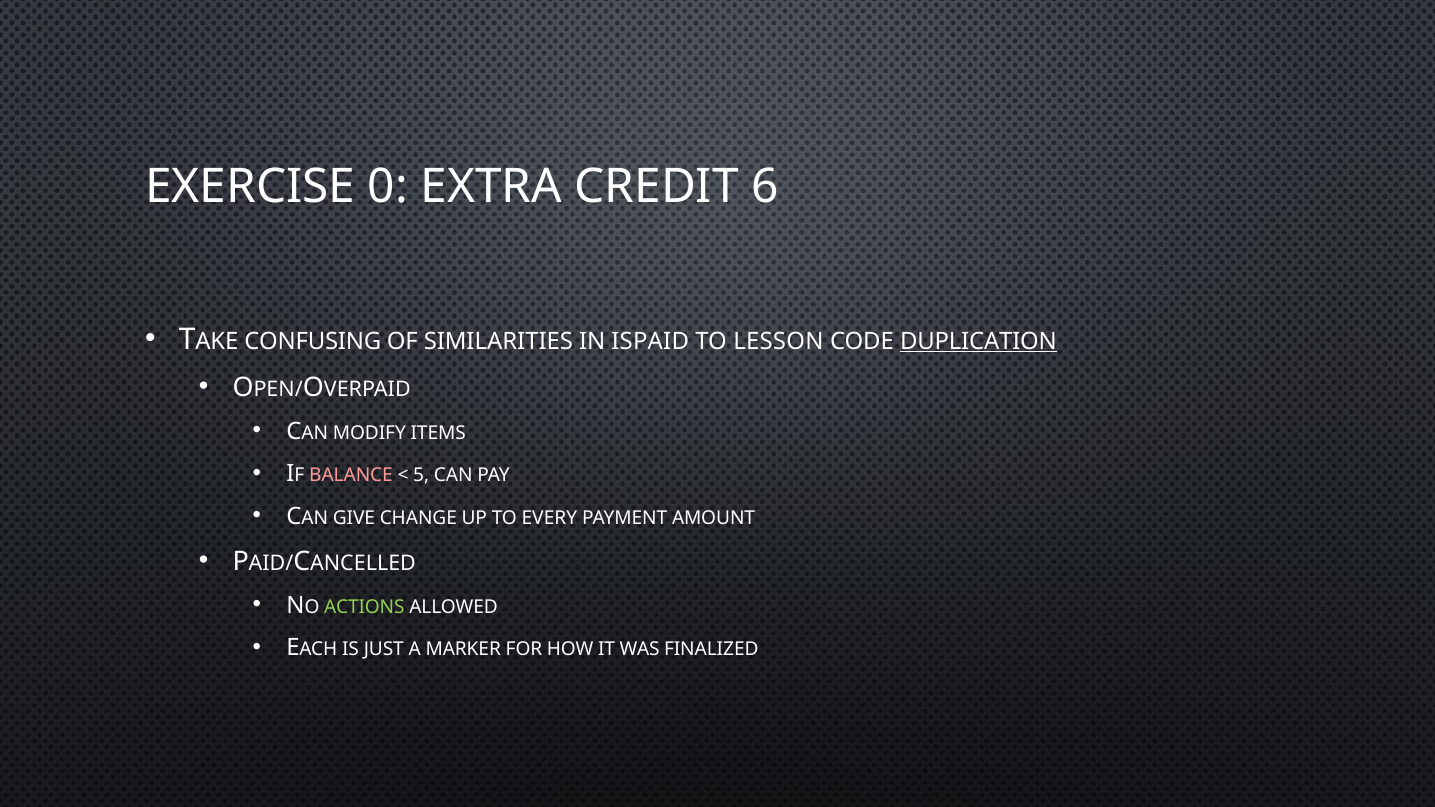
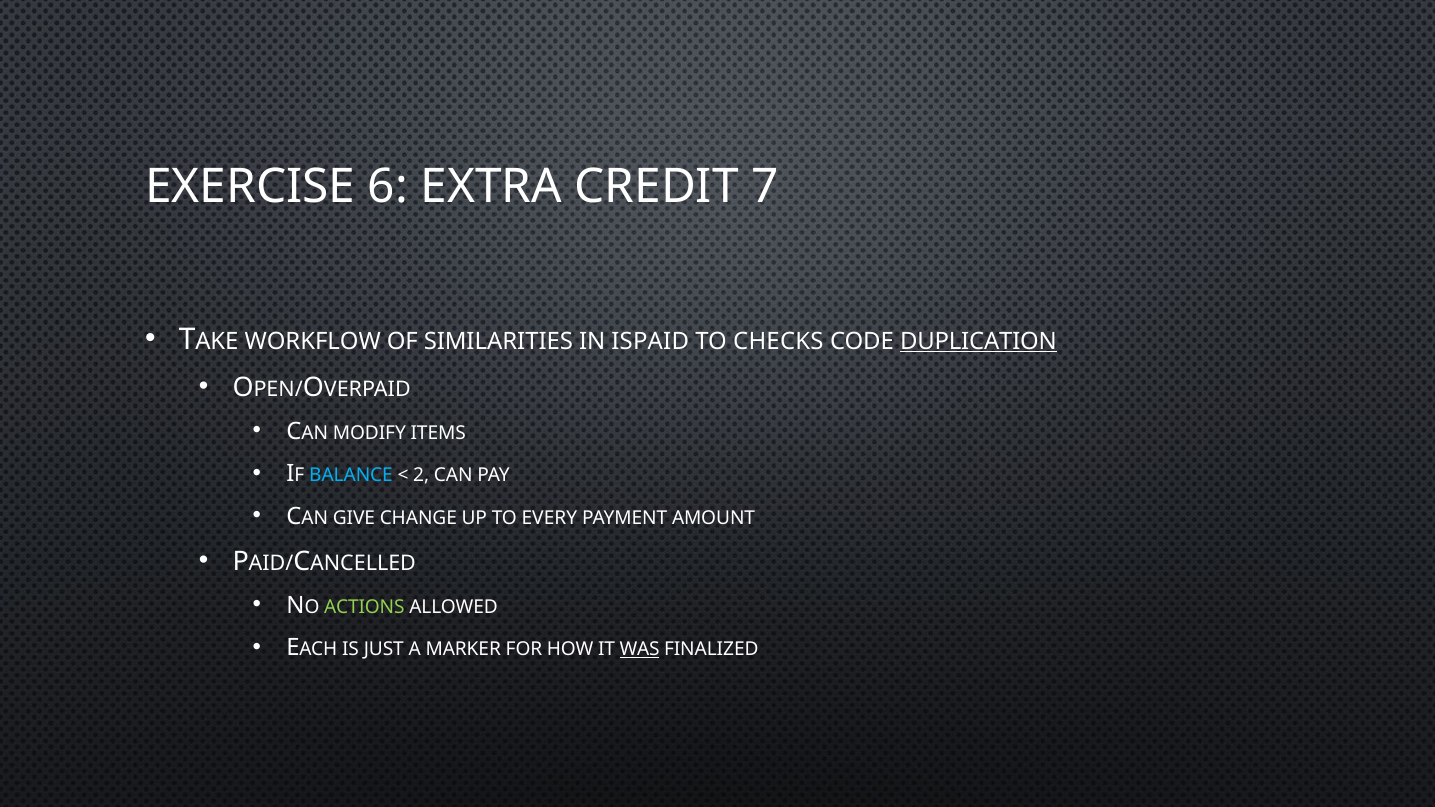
0: 0 -> 6
6: 6 -> 7
CONFUSING: CONFUSING -> WORKFLOW
LESSON: LESSON -> CHECKS
BALANCE colour: pink -> light blue
5: 5 -> 2
WAS underline: none -> present
